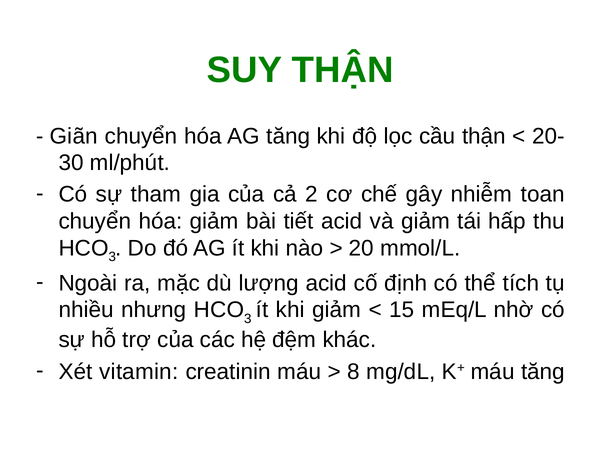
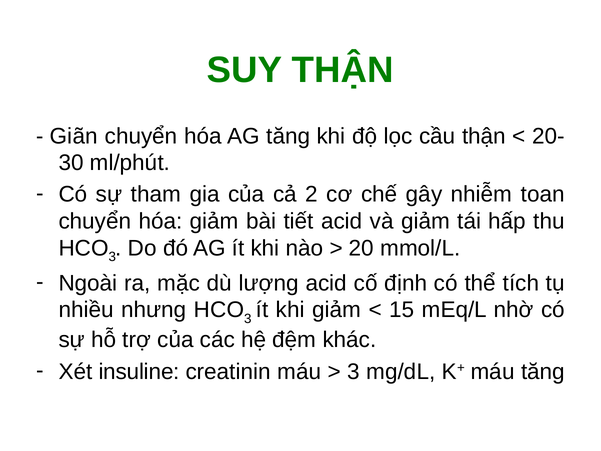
vitamin: vitamin -> insuline
8 at (354, 371): 8 -> 3
